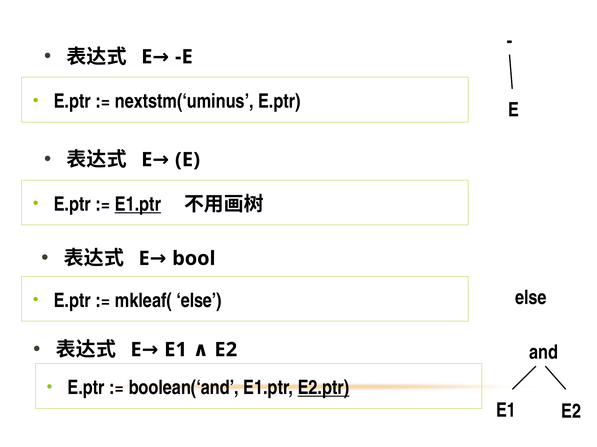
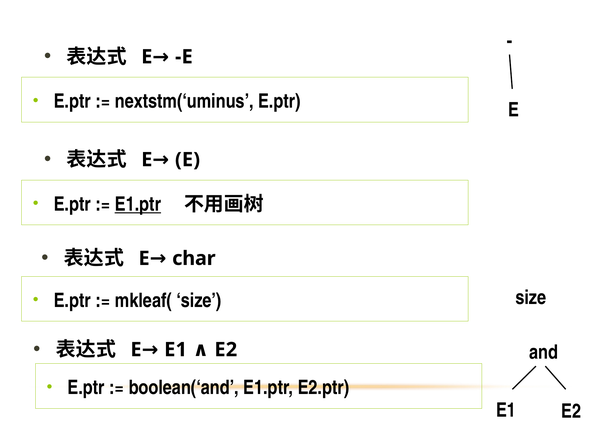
bool: bool -> char
else at (531, 298): else -> size
mkleaf( else: else -> size
E2.ptr underline: present -> none
